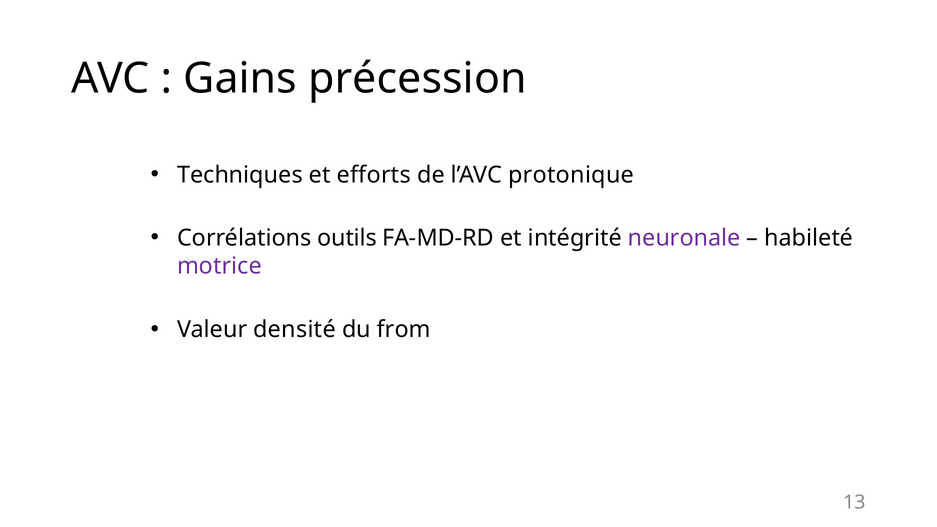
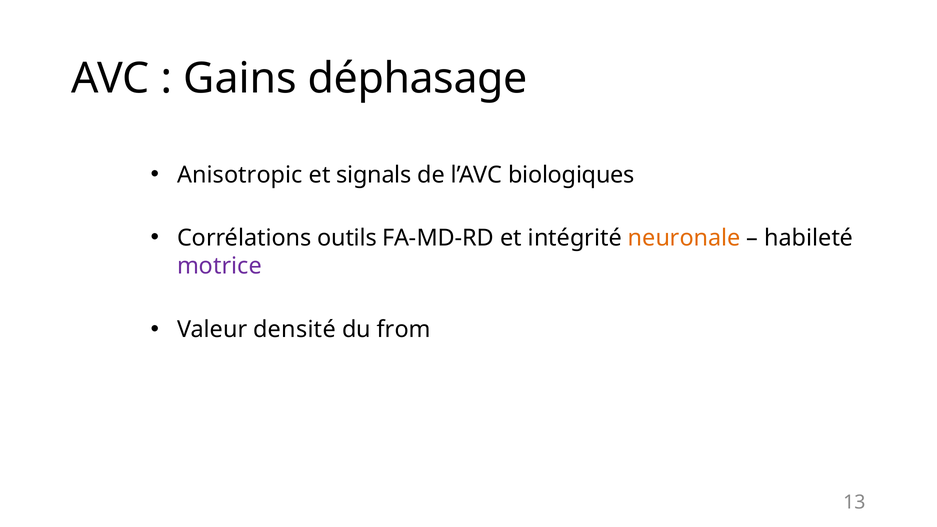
précession: précession -> déphasage
Techniques: Techniques -> Anisotropic
efforts: efforts -> signals
protonique: protonique -> biologiques
neuronale colour: purple -> orange
